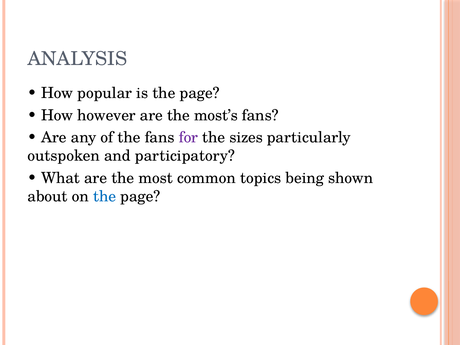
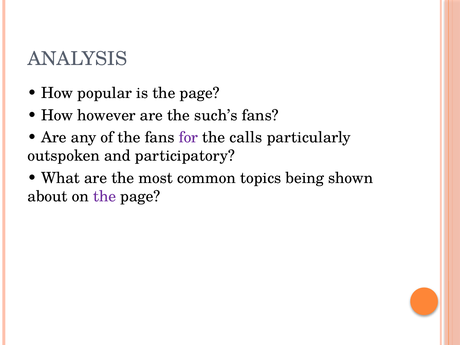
most’s: most’s -> such’s
sizes: sizes -> calls
the at (105, 197) colour: blue -> purple
